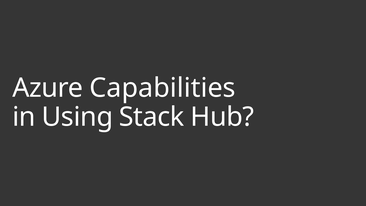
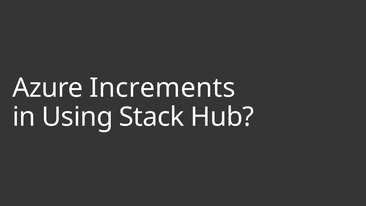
Capabilities: Capabilities -> Increments
